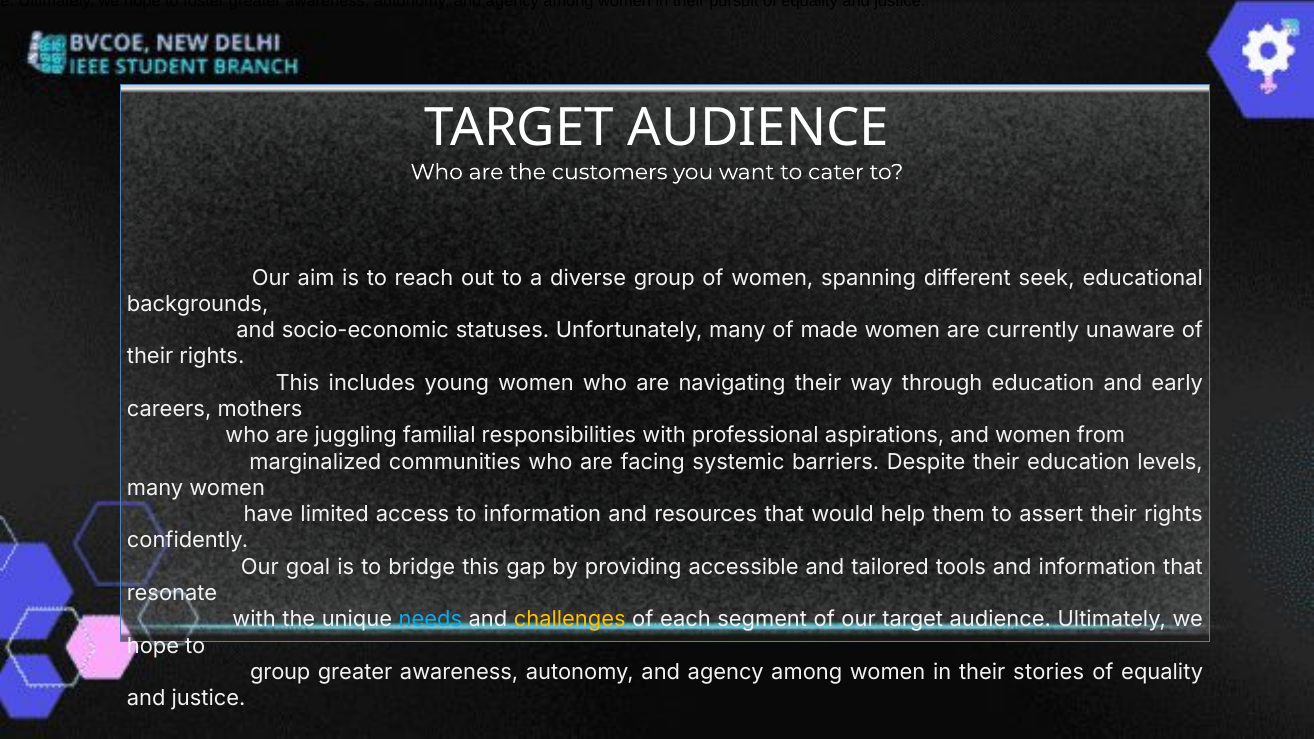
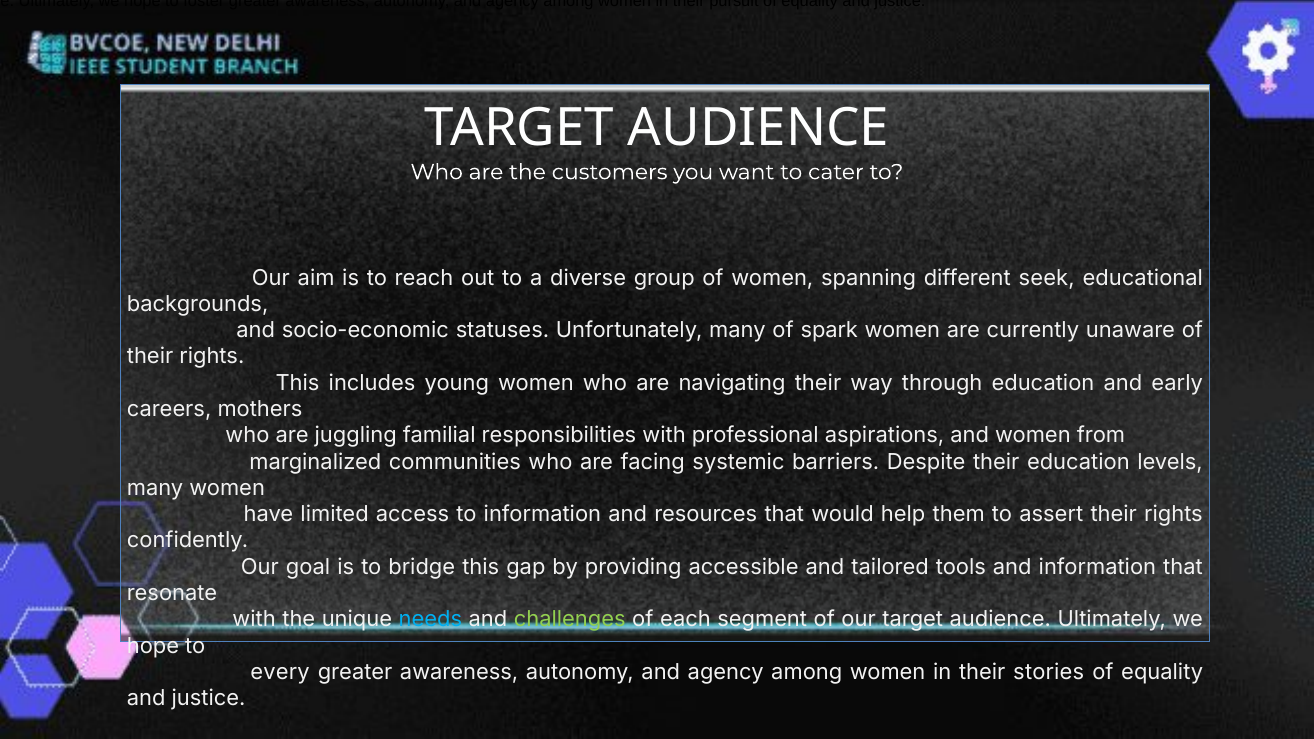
made: made -> spark
challenges at (570, 620) colour: yellow -> light green
group at (280, 672): group -> every
